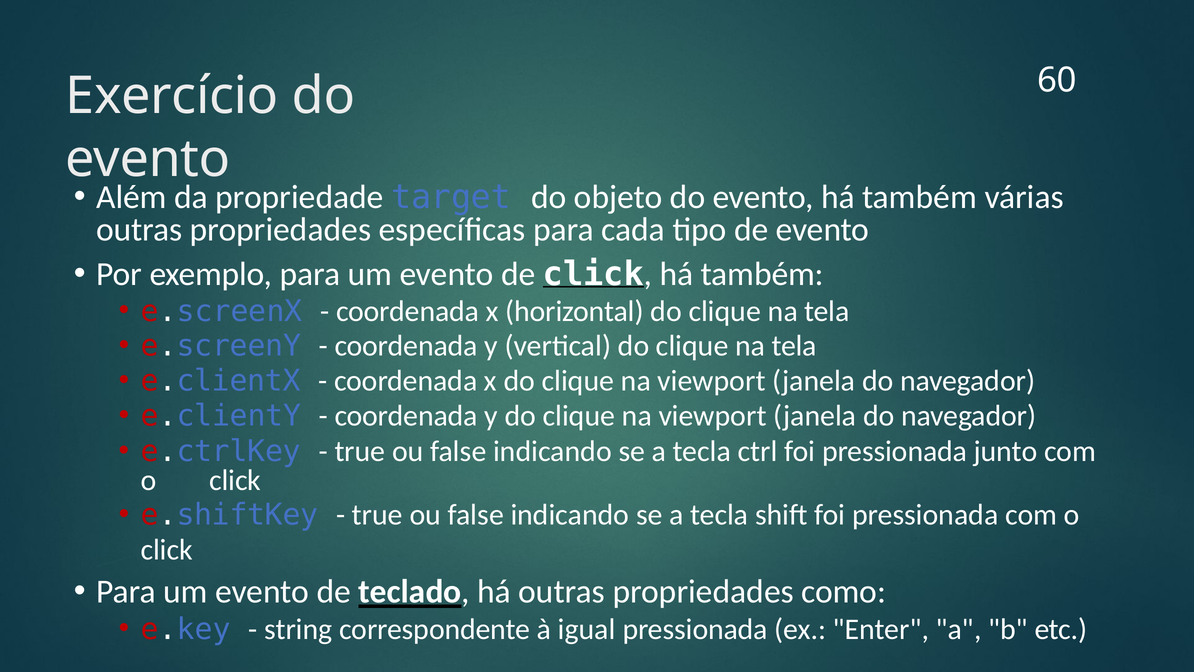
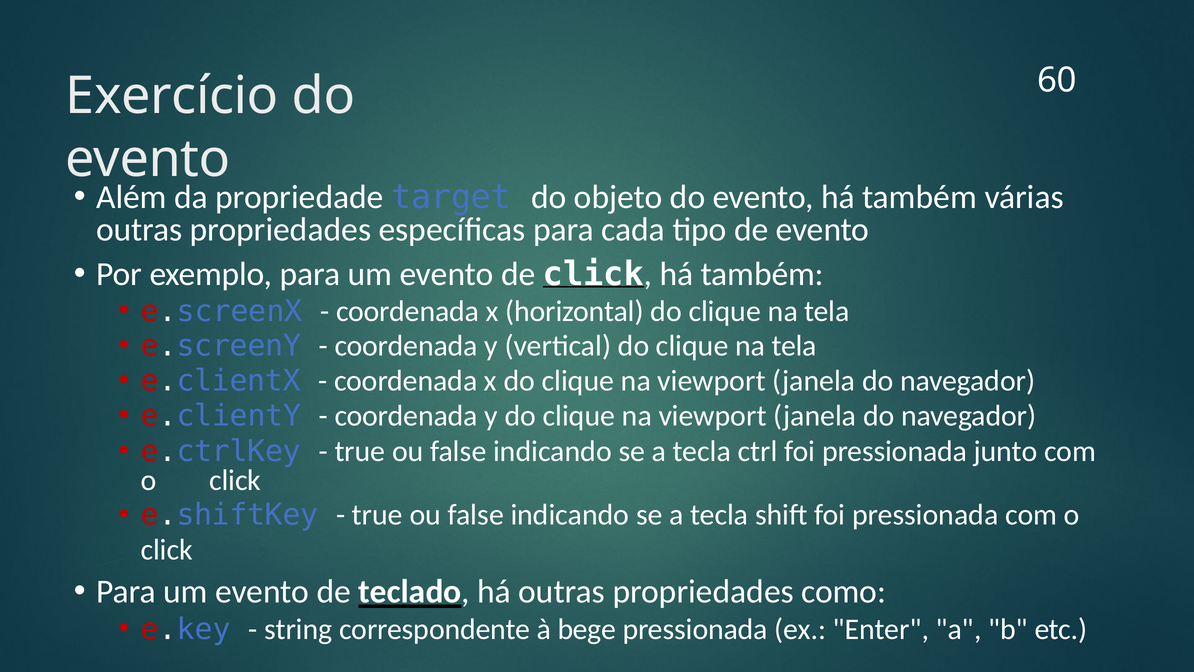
igual: igual -> bege
